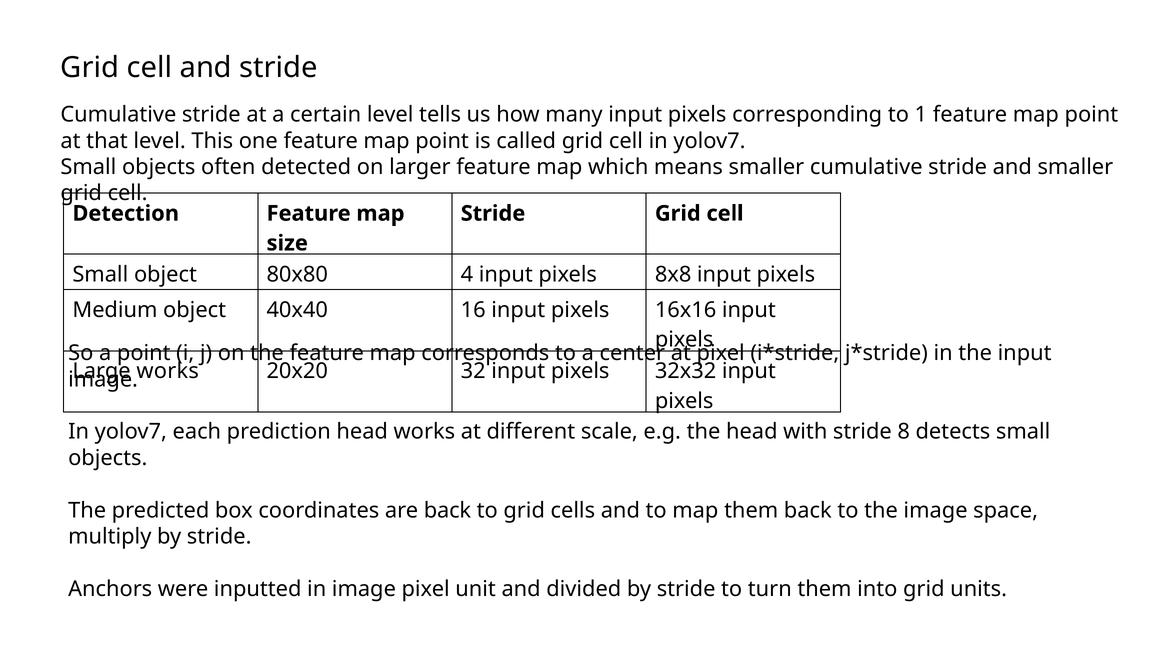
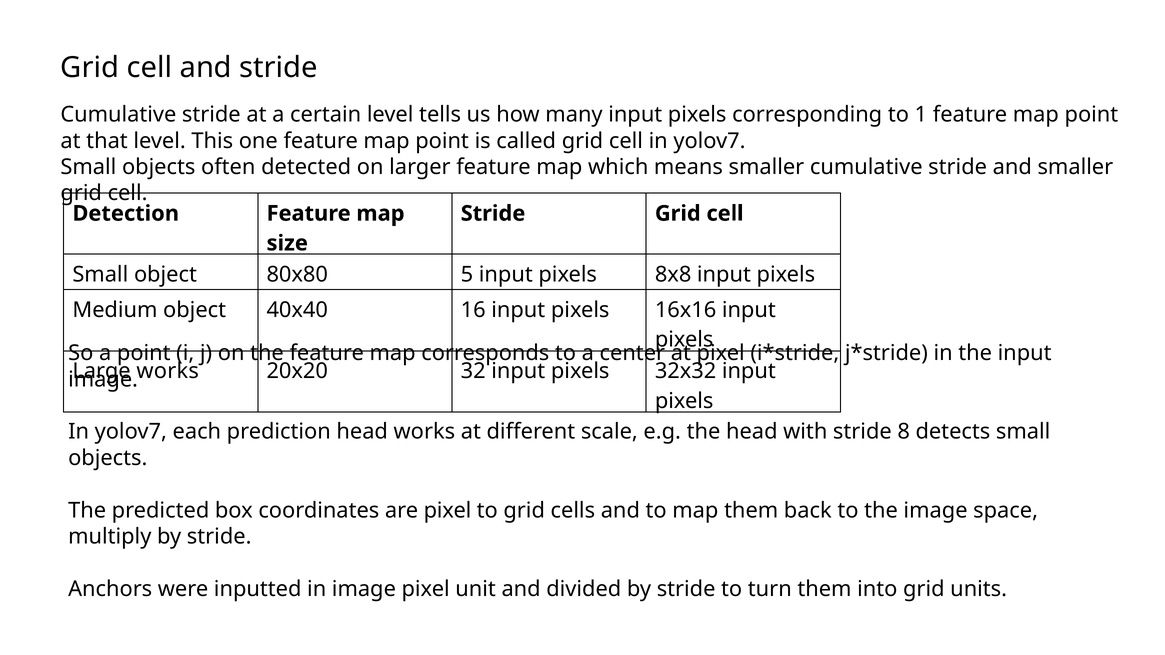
4: 4 -> 5
are back: back -> pixel
